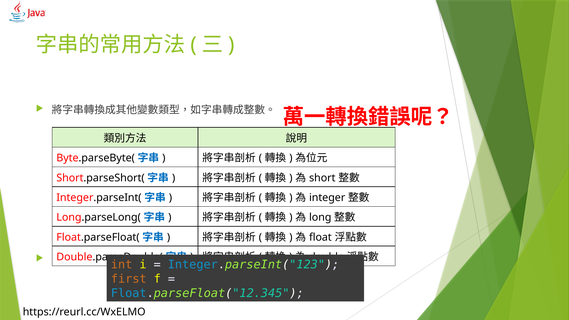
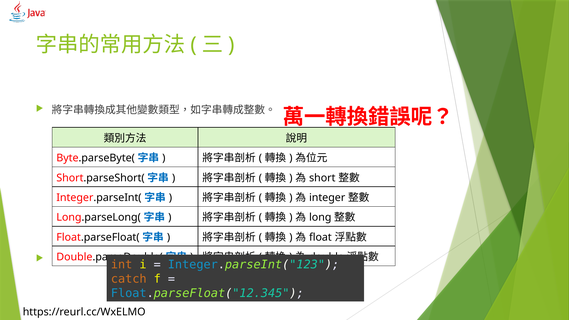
first: first -> catch
